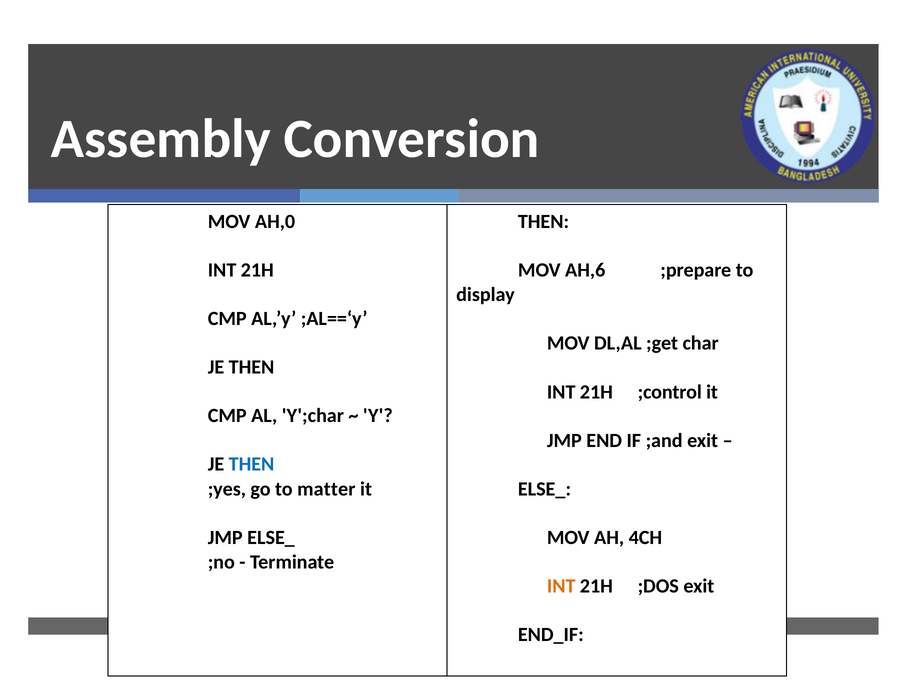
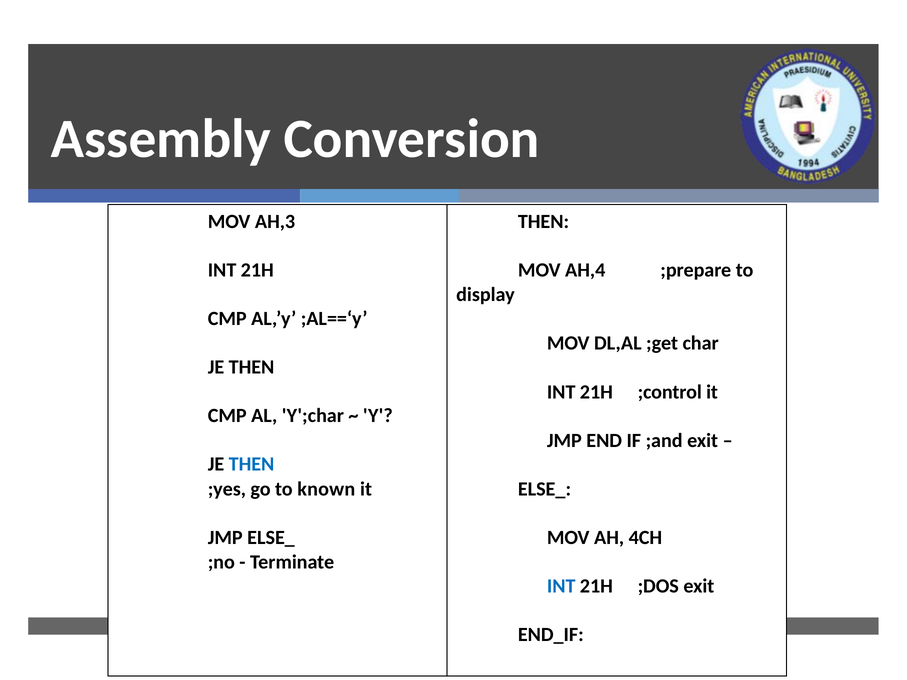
AH,0: AH,0 -> AH,3
AH,6: AH,6 -> AH,4
matter: matter -> known
INT at (561, 586) colour: orange -> blue
